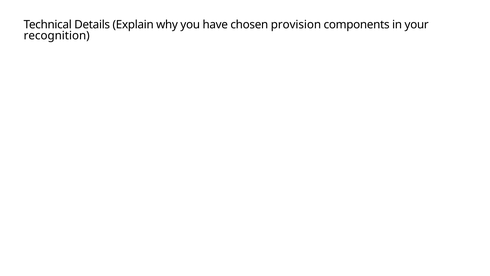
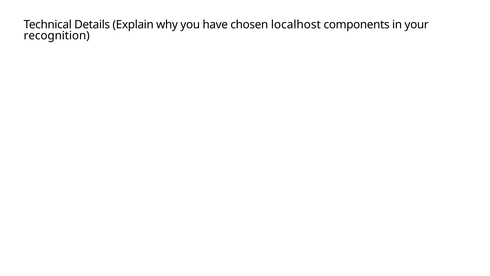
provision: provision -> localhost
